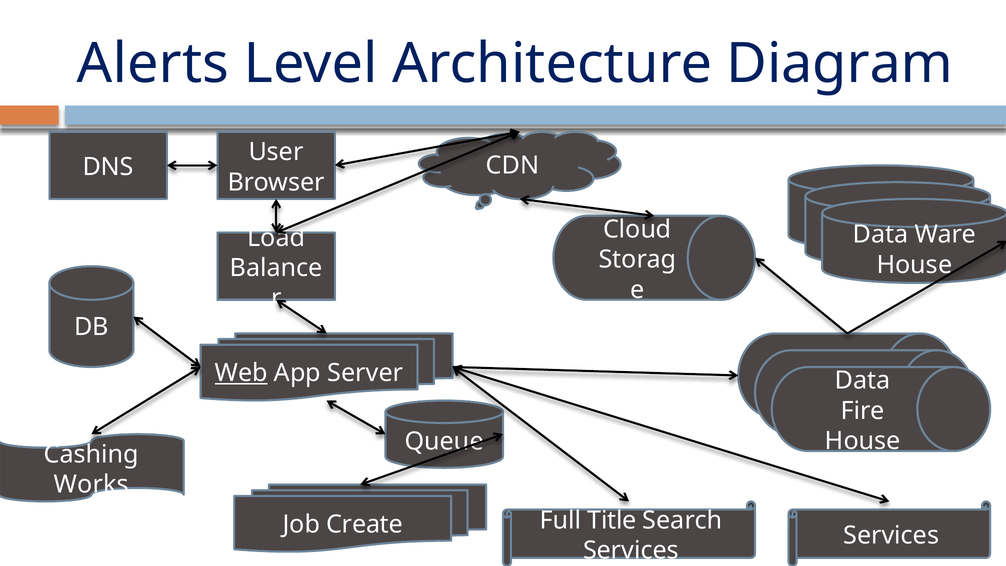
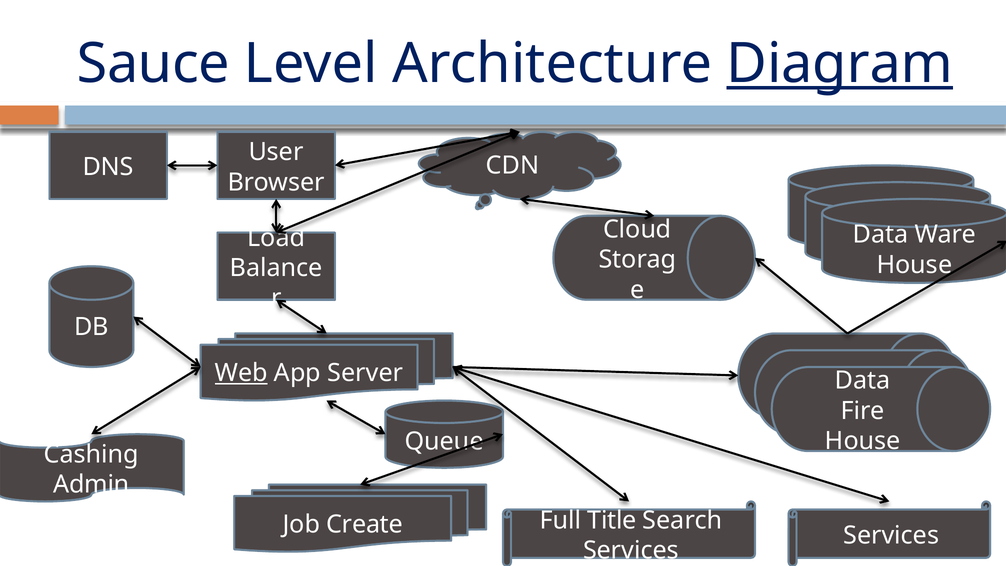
Alerts: Alerts -> Sauce
Diagram underline: none -> present
Works: Works -> Admin
